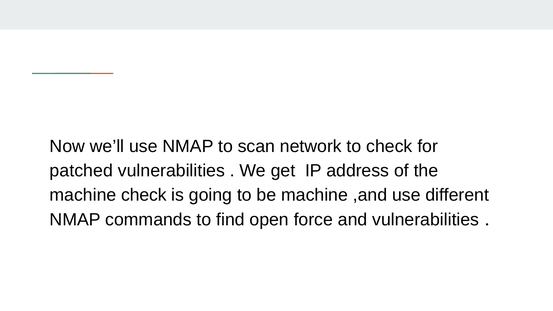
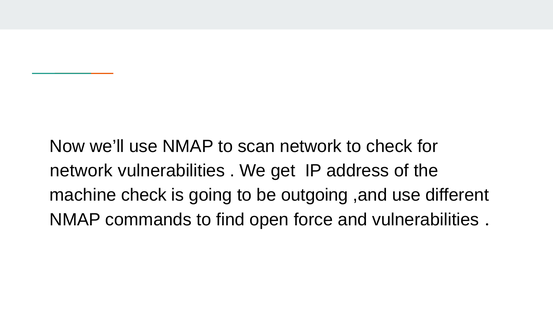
patched at (81, 171): patched -> network
be machine: machine -> outgoing
